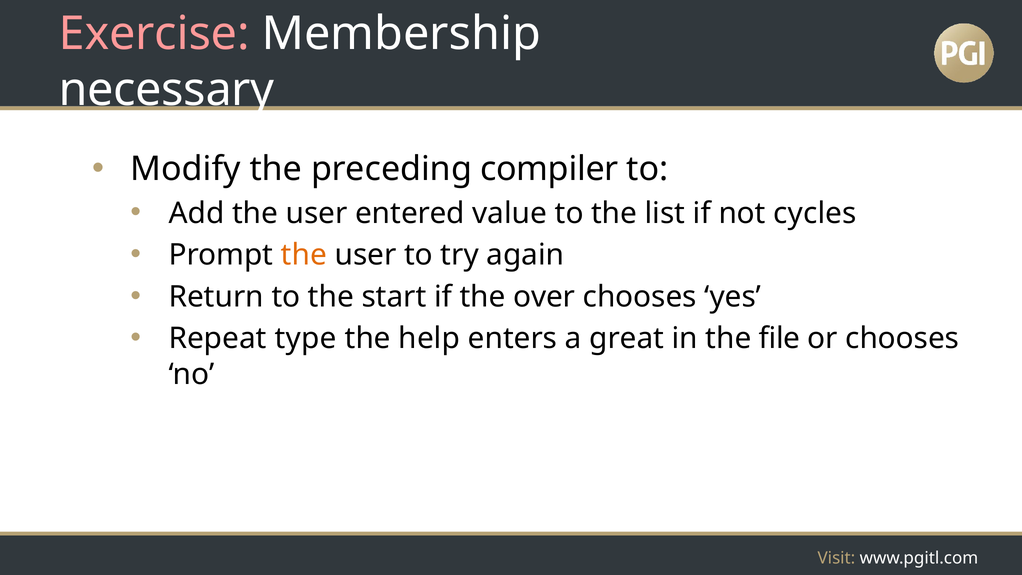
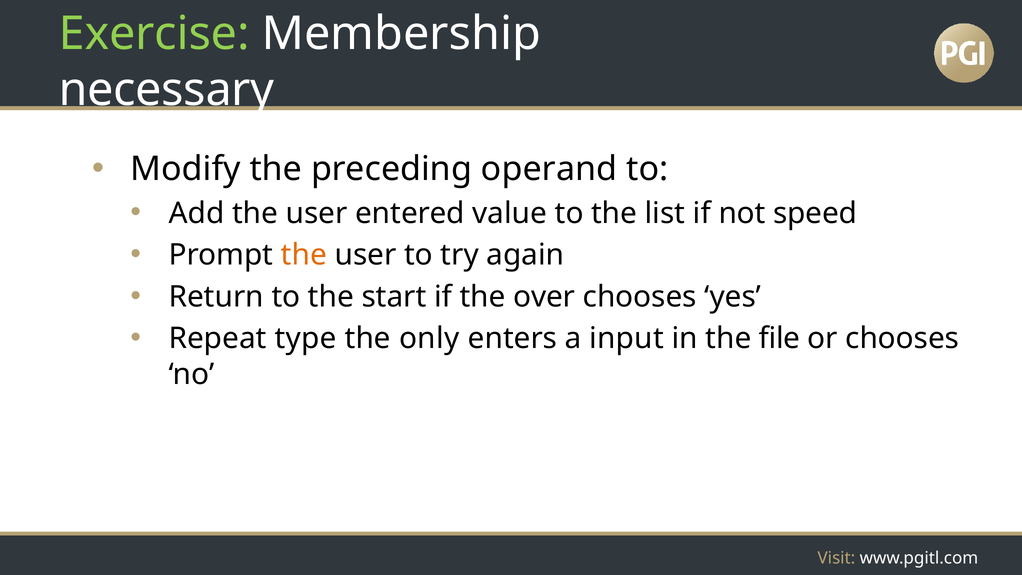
Exercise colour: pink -> light green
compiler: compiler -> operand
cycles: cycles -> speed
help: help -> only
great: great -> input
